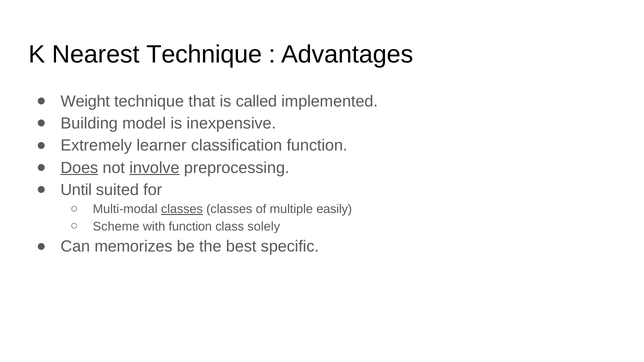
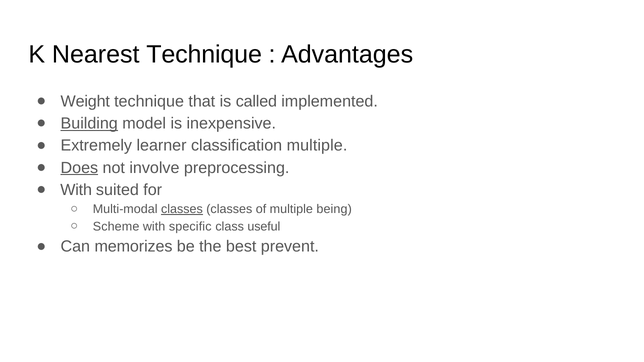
Building underline: none -> present
classification function: function -> multiple
involve underline: present -> none
Until at (76, 190): Until -> With
easily: easily -> being
with function: function -> specific
solely: solely -> useful
specific: specific -> prevent
